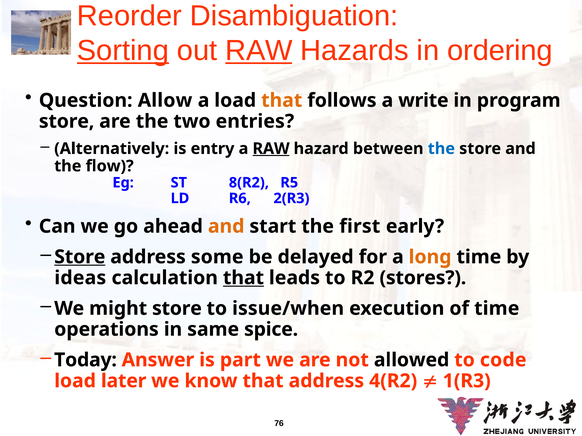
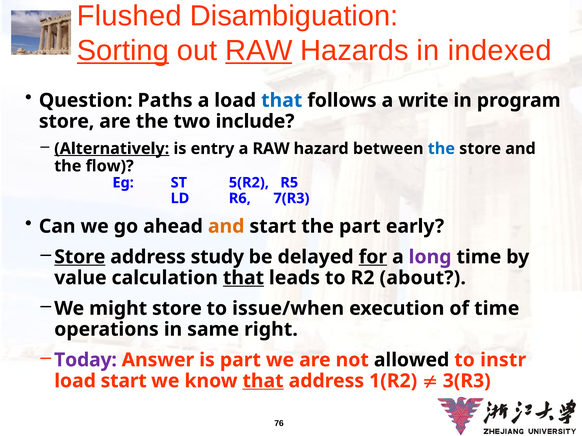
Reorder: Reorder -> Flushed
ordering: ordering -> indexed
Allow: Allow -> Paths
that at (282, 101) colour: orange -> blue
entries: entries -> include
Alternatively underline: none -> present
RAW at (271, 149) underline: present -> none
8(R2: 8(R2 -> 5(R2
2(R3: 2(R3 -> 7(R3
the first: first -> part
some: some -> study
for underline: none -> present
long colour: orange -> purple
ideas: ideas -> value
stores: stores -> about
spice: spice -> right
Today colour: black -> purple
code: code -> instr
load later: later -> start
that at (263, 381) underline: none -> present
4(R2: 4(R2 -> 1(R2
1(R3: 1(R3 -> 3(R3
